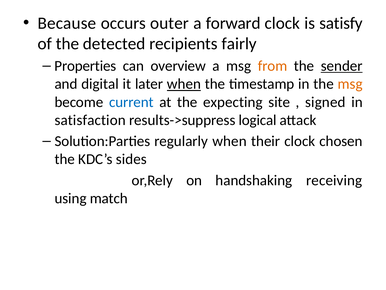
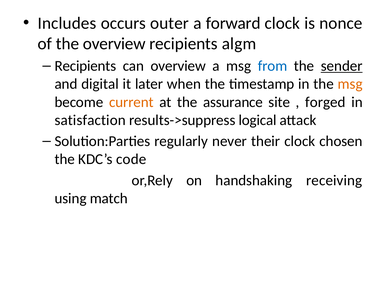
Because: Because -> Includes
satisfy: satisfy -> nonce
the detected: detected -> overview
fairly: fairly -> algm
Properties at (85, 66): Properties -> Recipients
from colour: orange -> blue
when at (184, 84) underline: present -> none
current colour: blue -> orange
expecting: expecting -> assurance
signed: signed -> forged
regularly when: when -> never
sides: sides -> code
